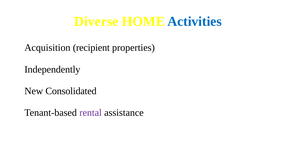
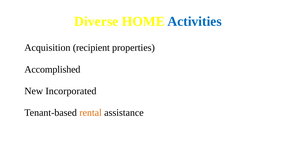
Independently: Independently -> Accomplished
Consolidated: Consolidated -> Incorporated
rental colour: purple -> orange
